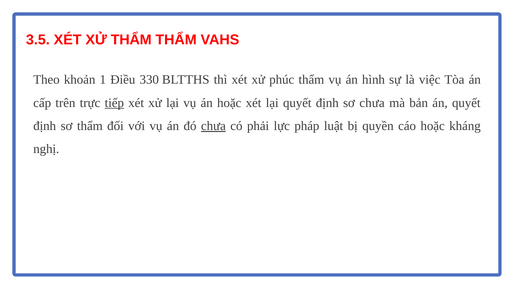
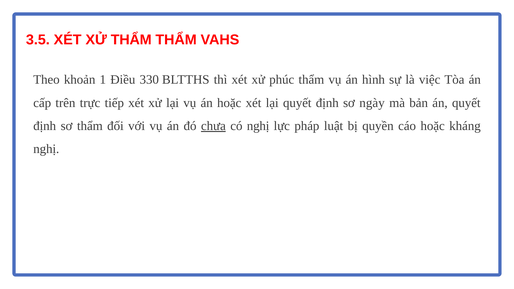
tiếp underline: present -> none
sơ chưa: chưa -> ngày
có phải: phải -> nghị
